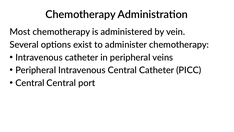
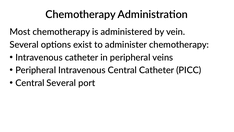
Central Central: Central -> Several
